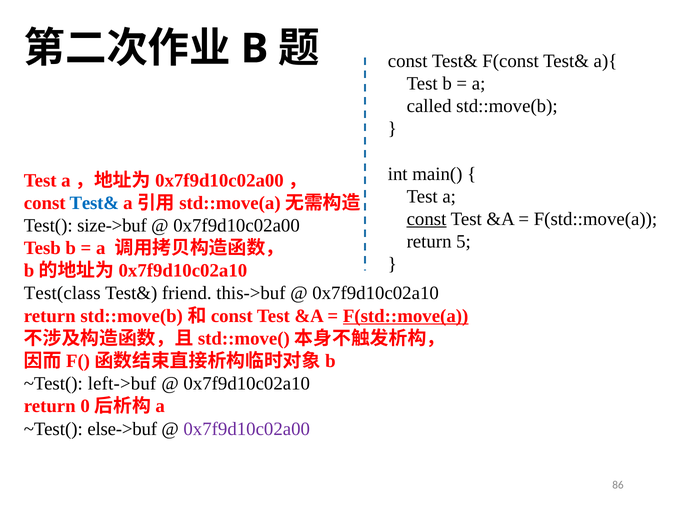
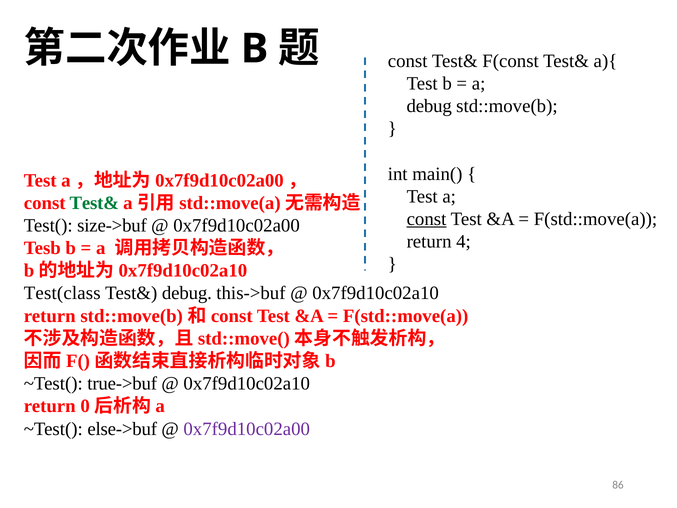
called at (429, 106): called -> debug
Test& at (94, 203) colour: blue -> green
5: 5 -> 4
Test& friend: friend -> debug
F(std::move(a at (406, 316) underline: present -> none
left->buf: left->buf -> true->buf
